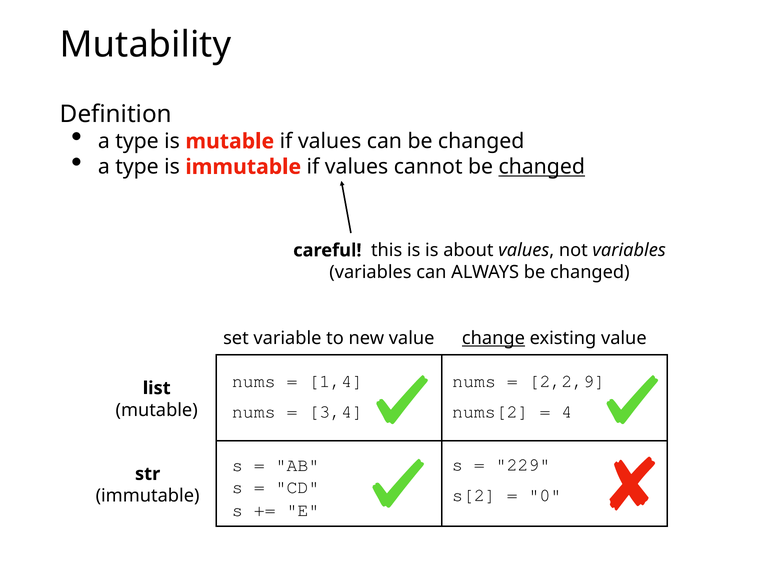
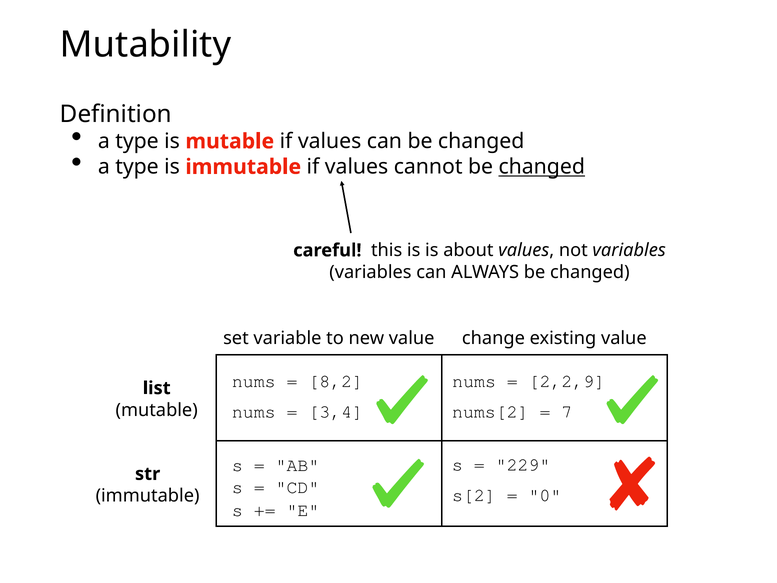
change underline: present -> none
1,4: 1,4 -> 8,2
4: 4 -> 7
